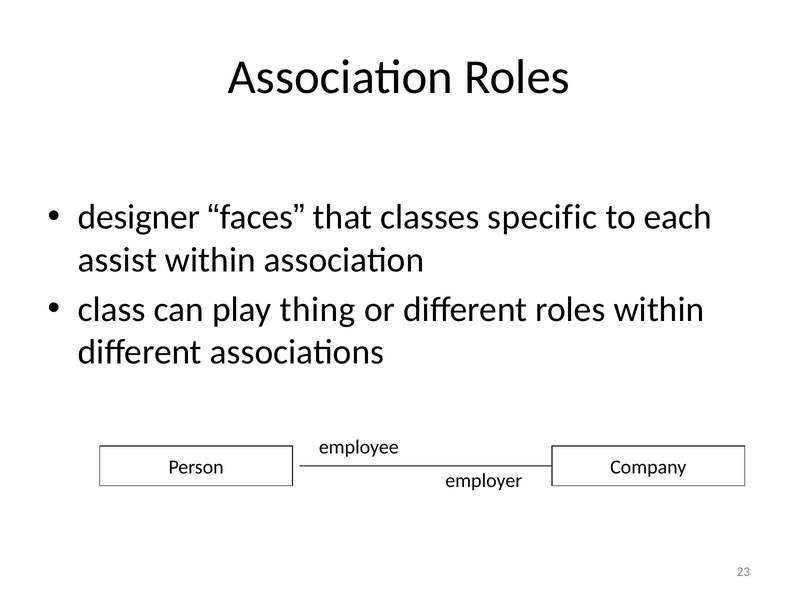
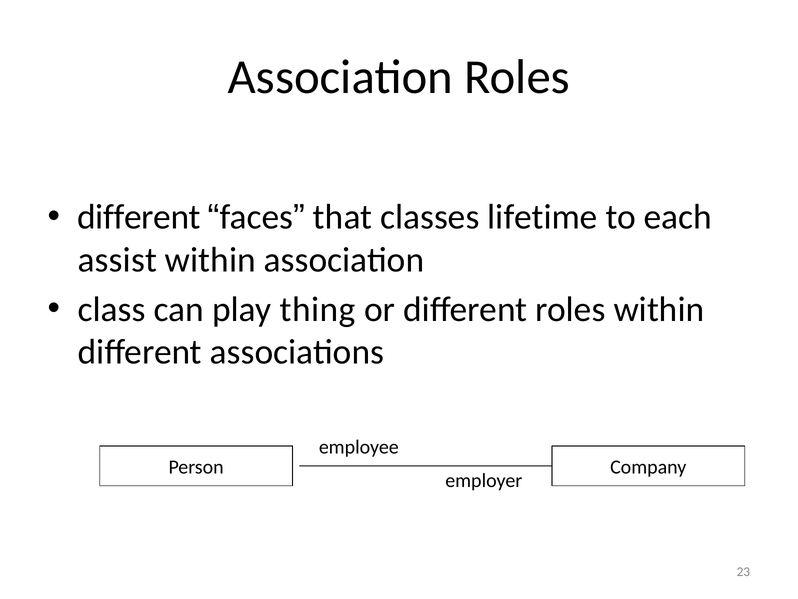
designer at (139, 217): designer -> different
specific: specific -> lifetime
